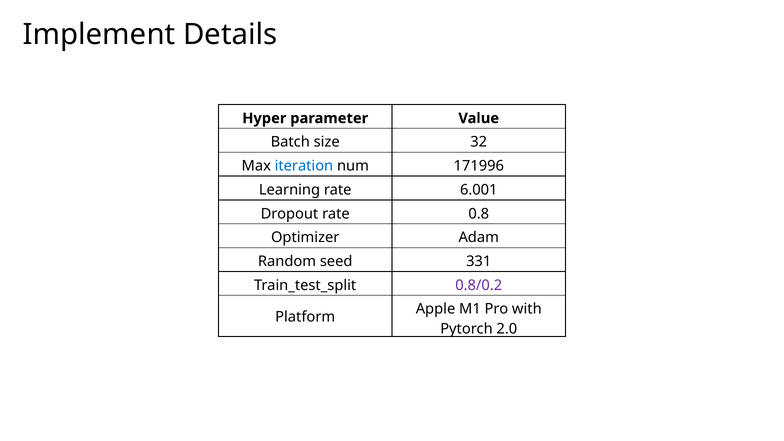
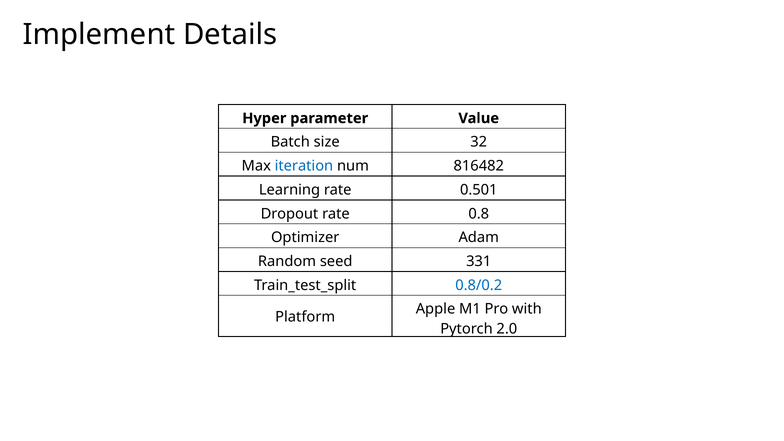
171996: 171996 -> 816482
6.001: 6.001 -> 0.501
0.8/0.2 colour: purple -> blue
